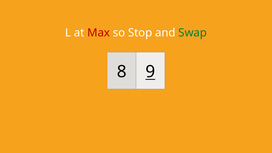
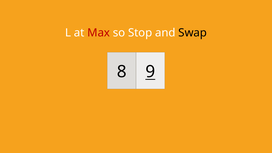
Swap colour: green -> black
